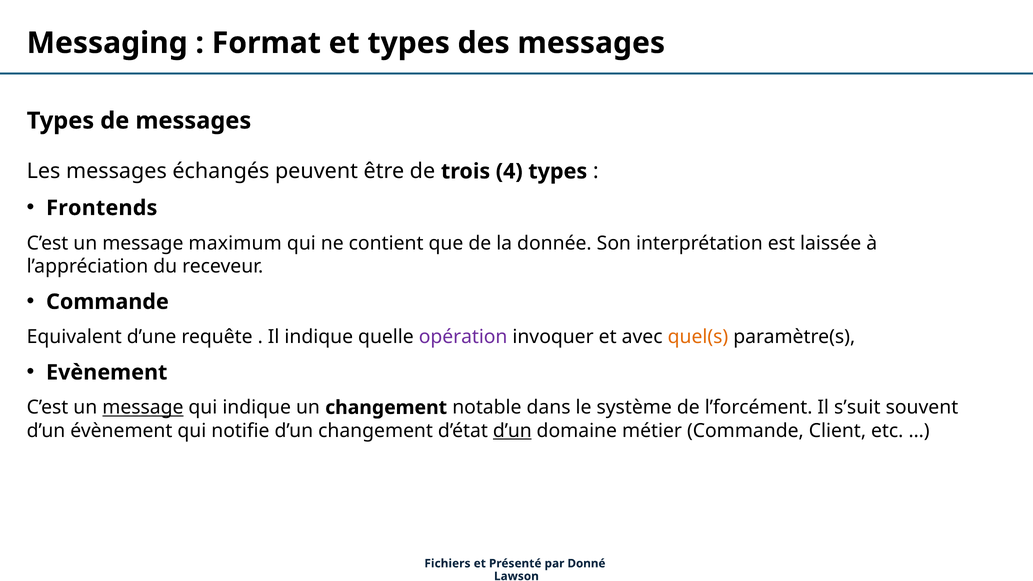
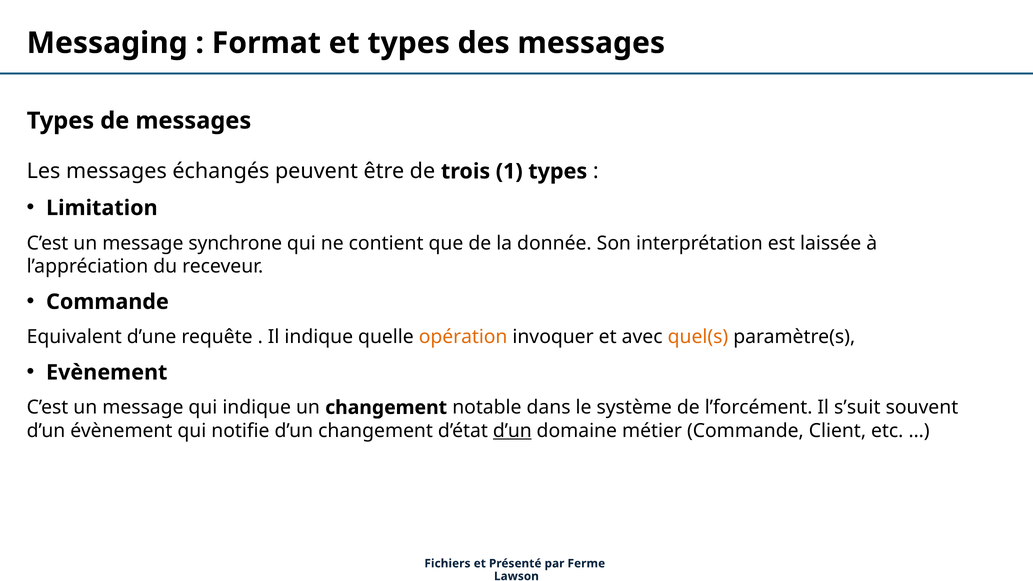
4: 4 -> 1
Frontends: Frontends -> Limitation
maximum: maximum -> synchrone
opération colour: purple -> orange
message at (143, 408) underline: present -> none
Donné: Donné -> Ferme
